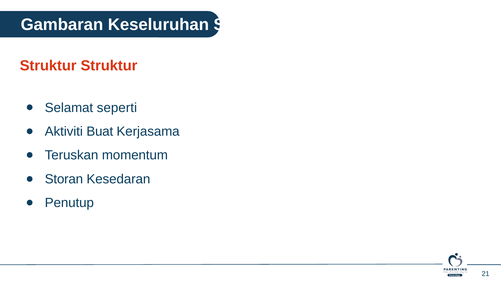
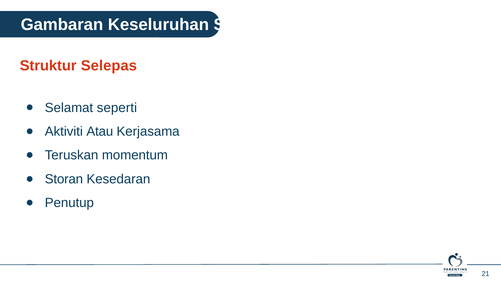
Struktur Struktur: Struktur -> Selepas
Buat: Buat -> Atau
